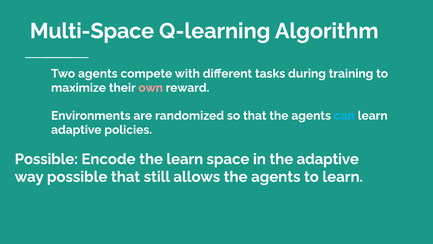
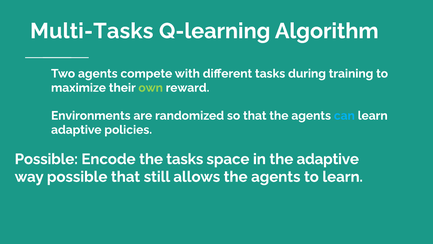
Multi-Space: Multi-Space -> Multi-Tasks
own colour: pink -> light green
the learn: learn -> tasks
